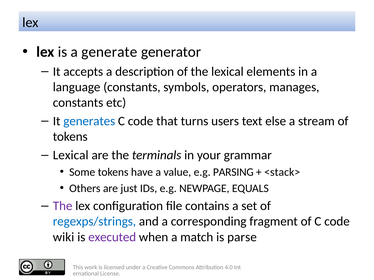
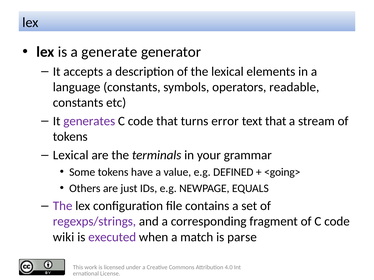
manages: manages -> readable
generates colour: blue -> purple
users: users -> error
text else: else -> that
PARSING: PARSING -> DEFINED
<stack>: <stack> -> <going>
regexps/strings colour: blue -> purple
